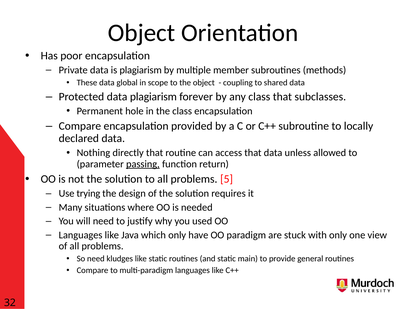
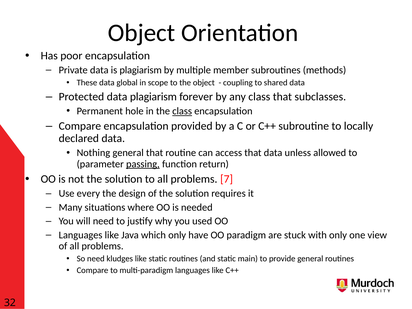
class at (182, 111) underline: none -> present
Nothing directly: directly -> general
5: 5 -> 7
trying: trying -> every
